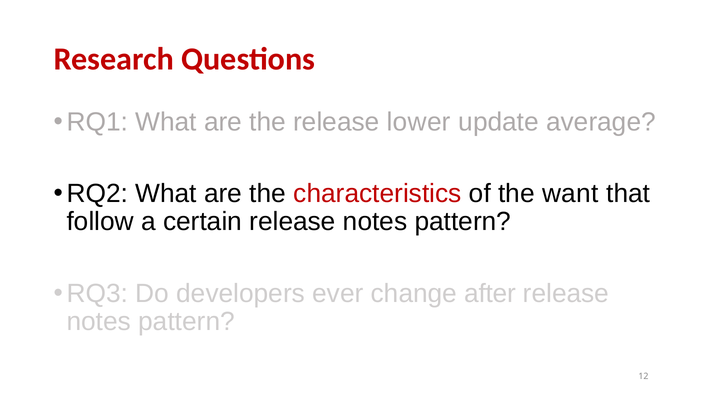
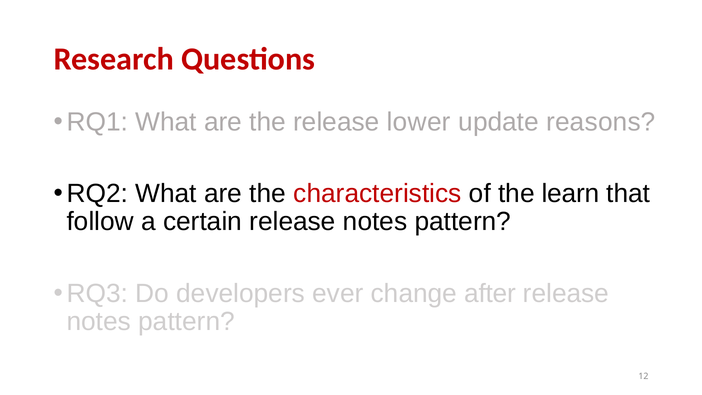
average: average -> reasons
want: want -> learn
